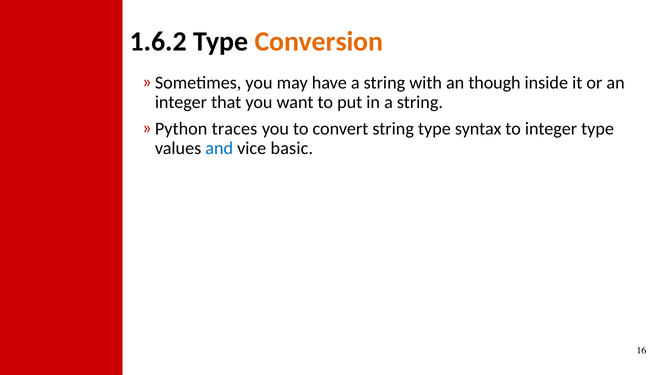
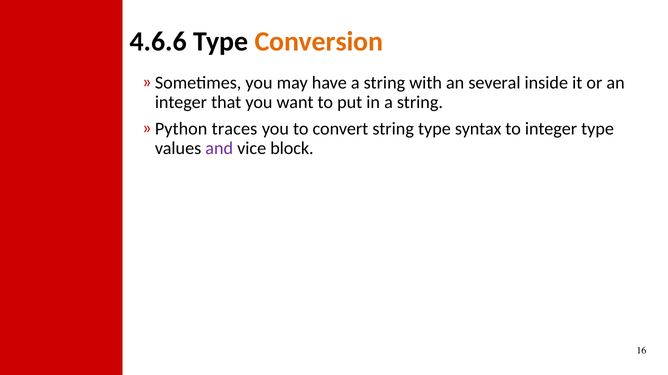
1.6.2: 1.6.2 -> 4.6.6
though: though -> several
and colour: blue -> purple
basic: basic -> block
